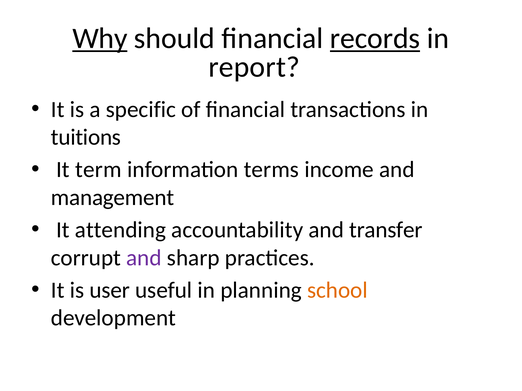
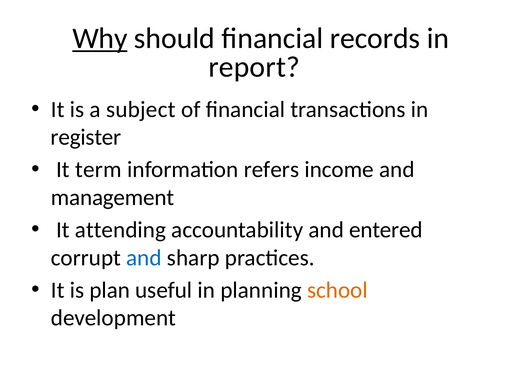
records underline: present -> none
specific: specific -> subject
tuitions: tuitions -> register
terms: terms -> refers
transfer: transfer -> entered
and at (144, 258) colour: purple -> blue
user: user -> plan
